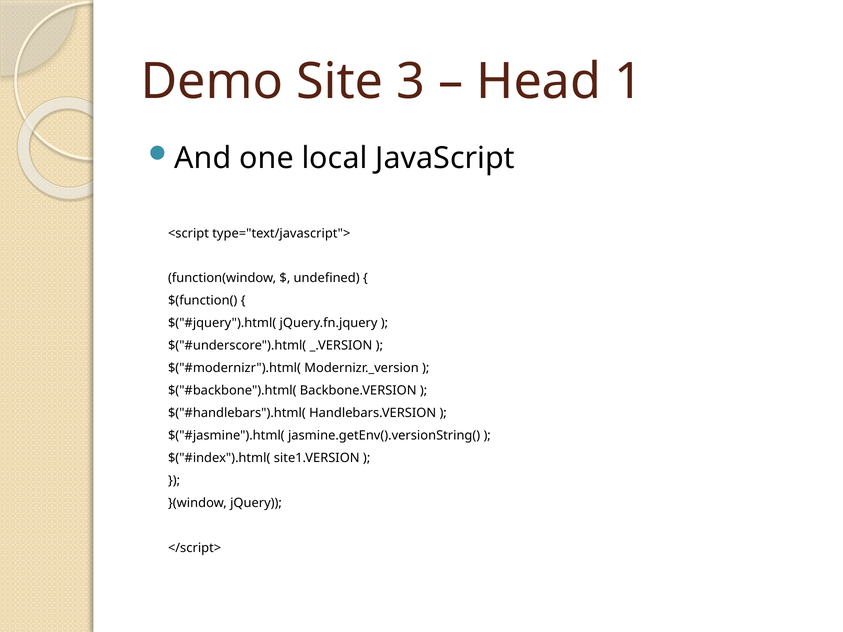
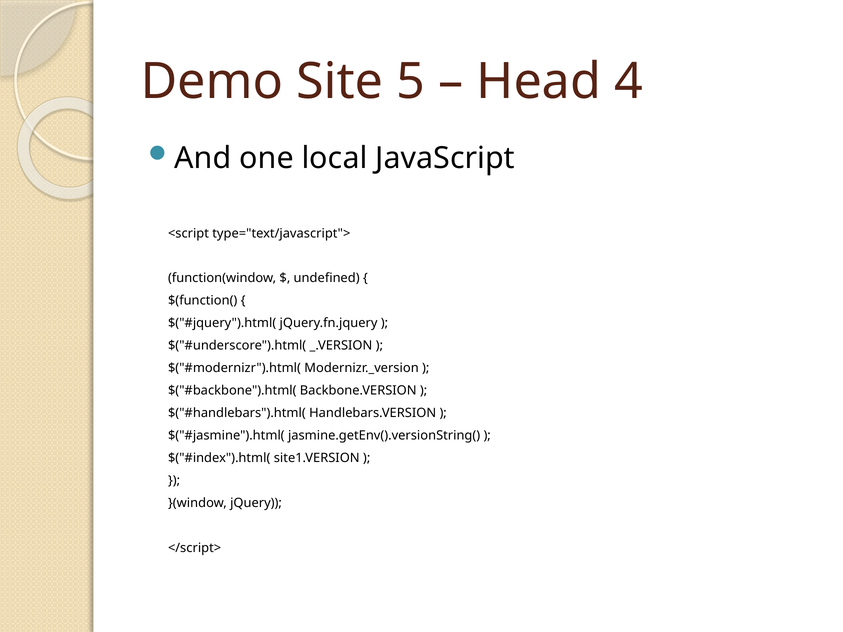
3: 3 -> 5
1: 1 -> 4
